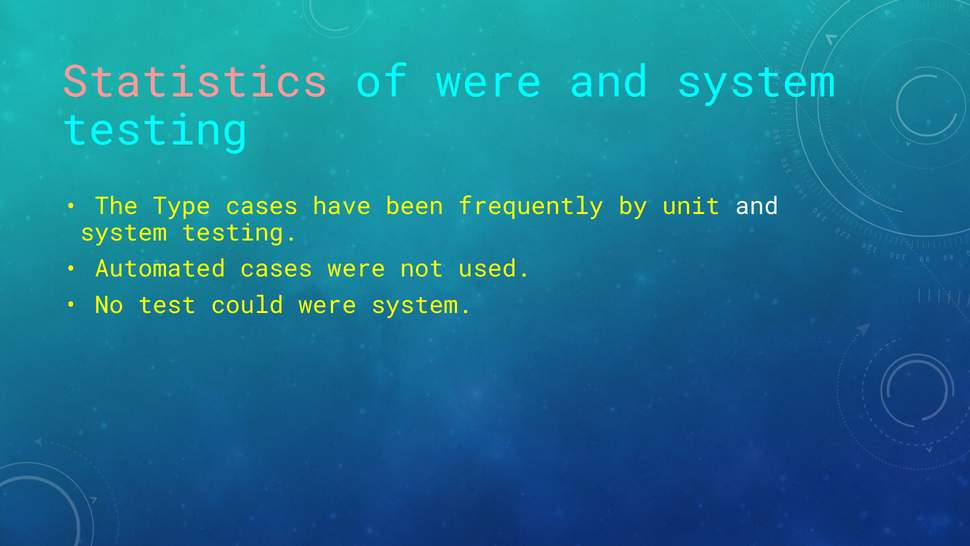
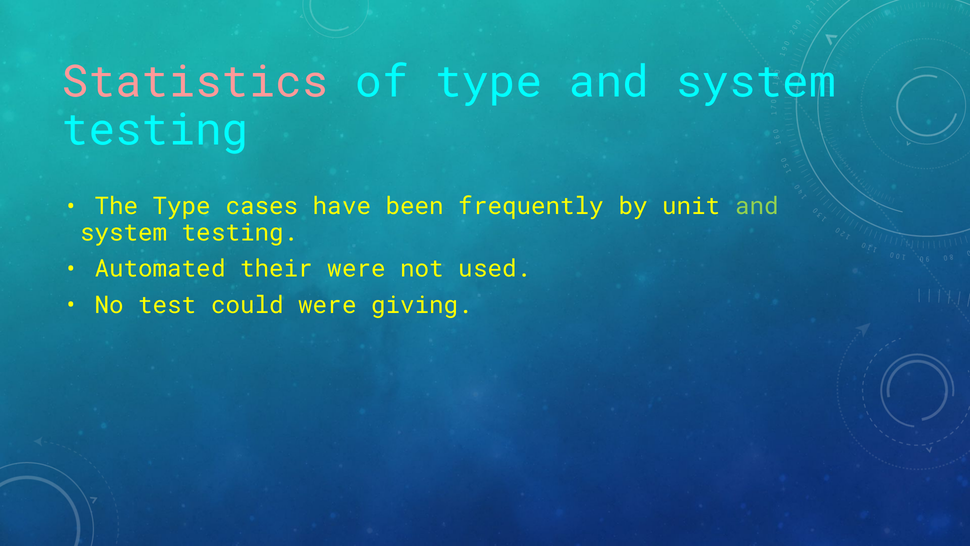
of were: were -> type
and at (757, 206) colour: white -> light green
Automated cases: cases -> their
were system: system -> giving
